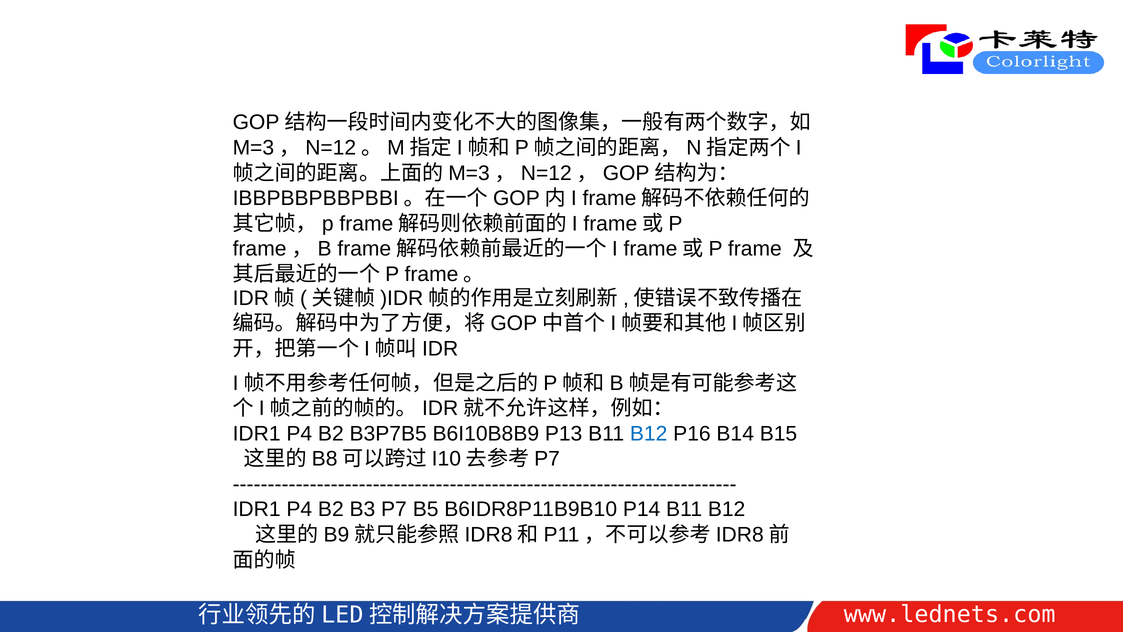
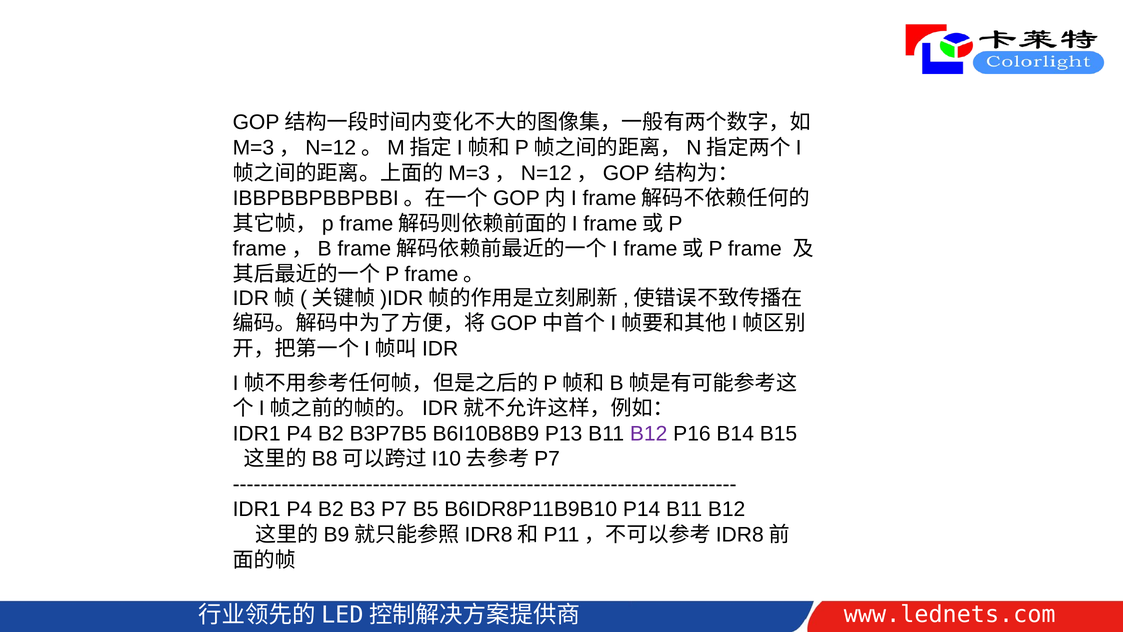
B12 at (649, 433) colour: blue -> purple
